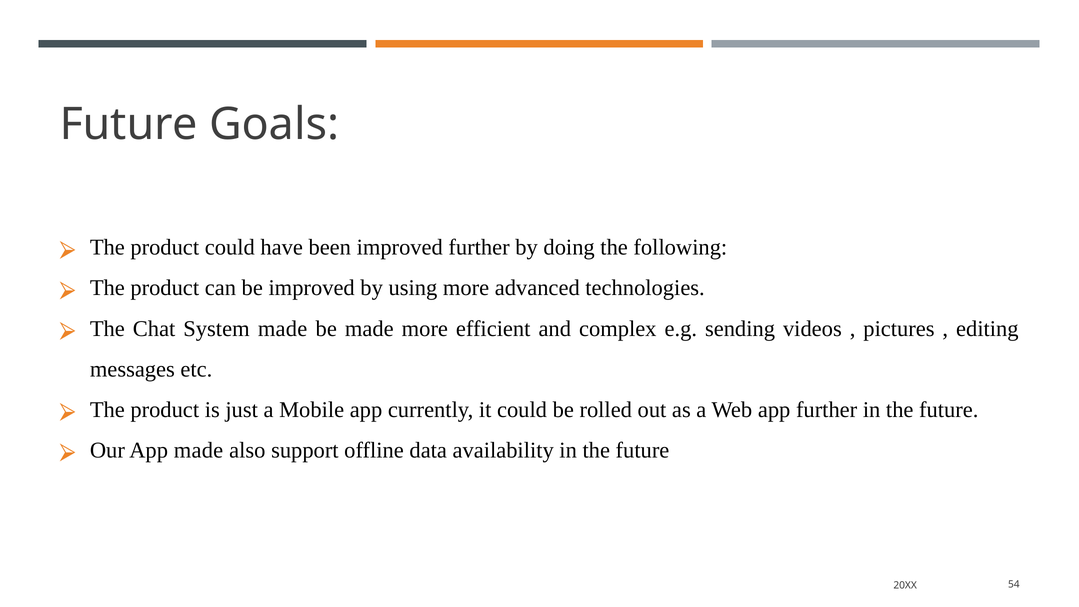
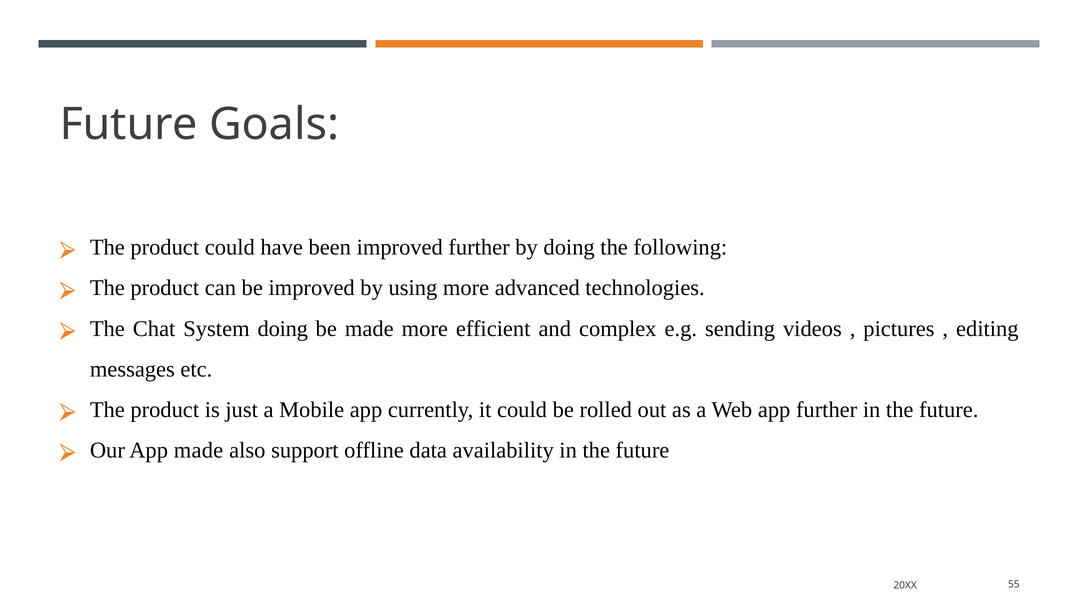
System made: made -> doing
54: 54 -> 55
